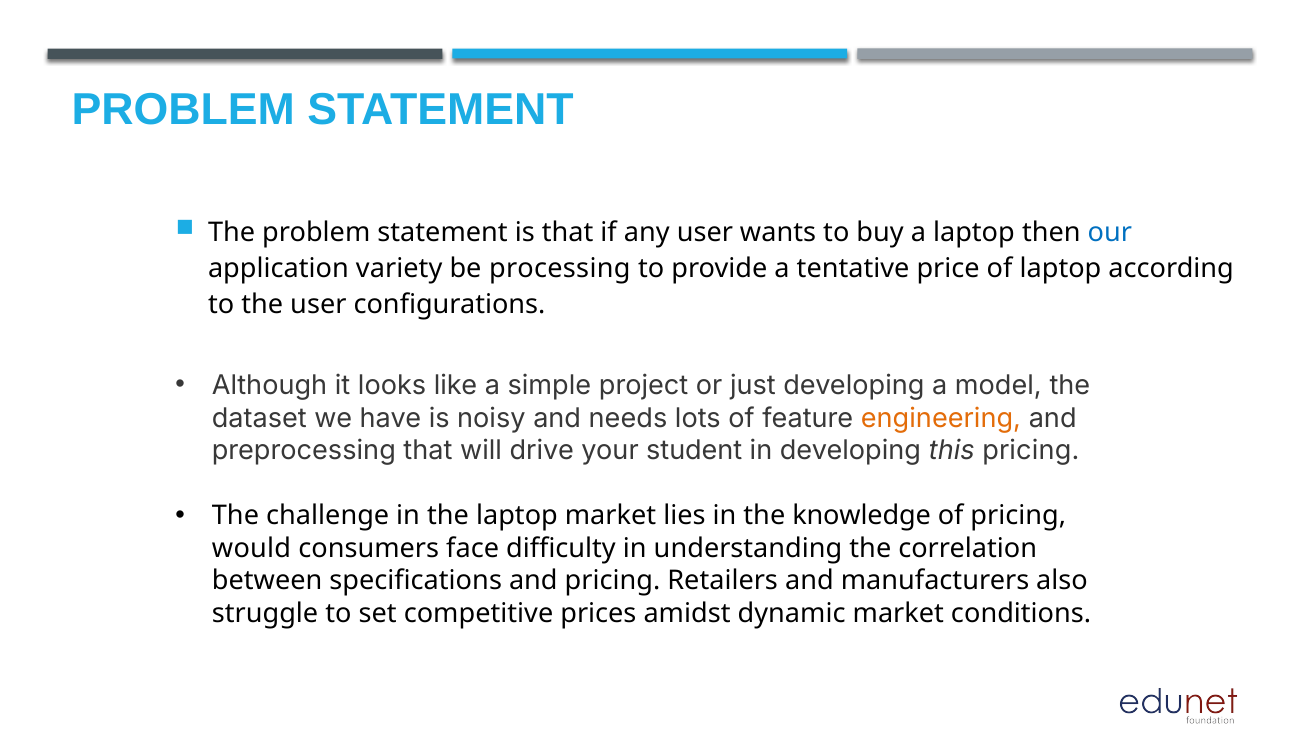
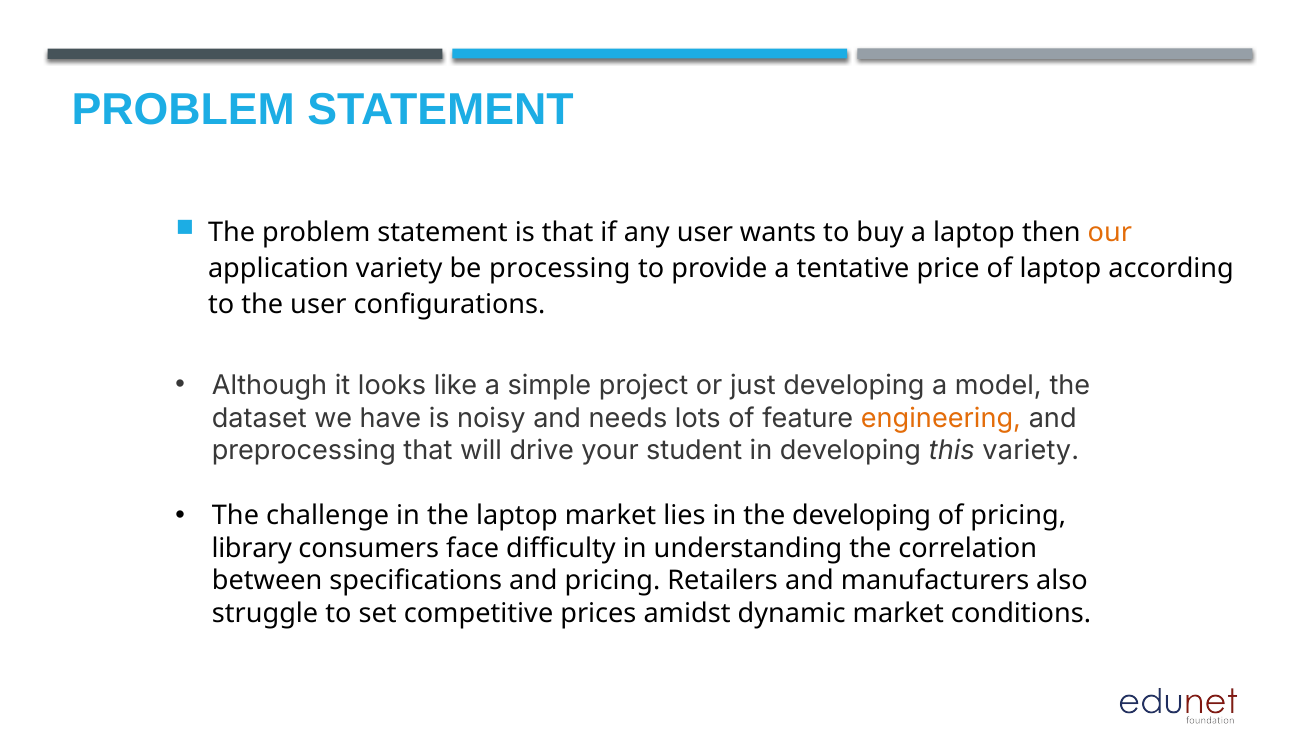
our colour: blue -> orange
this pricing: pricing -> variety
the knowledge: knowledge -> developing
would: would -> library
